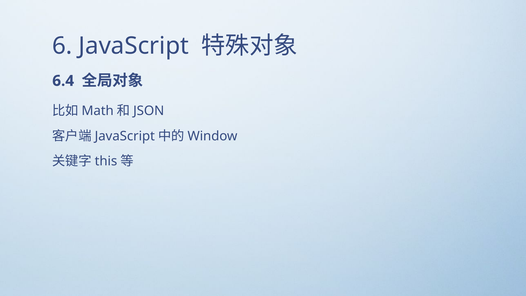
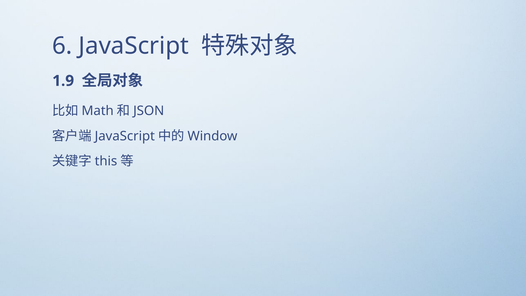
6.4: 6.4 -> 1.9
